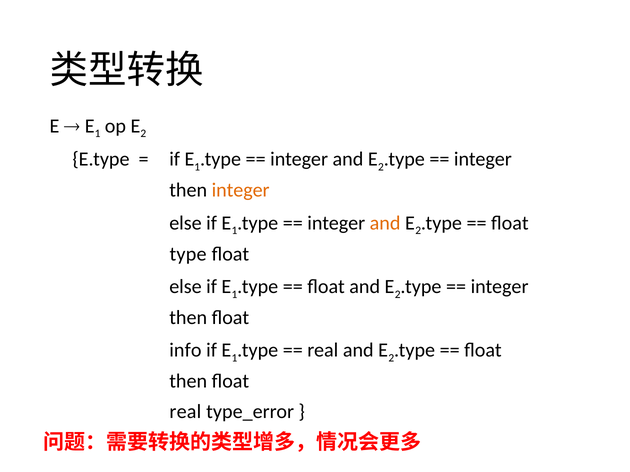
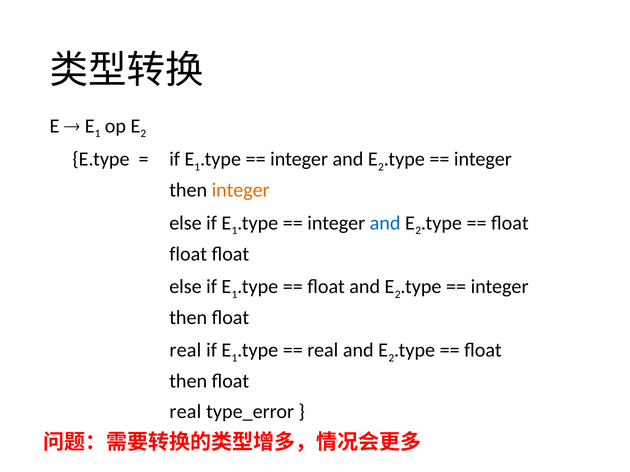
and at (385, 223) colour: orange -> blue
type at (188, 254): type -> float
info at (185, 351): info -> real
